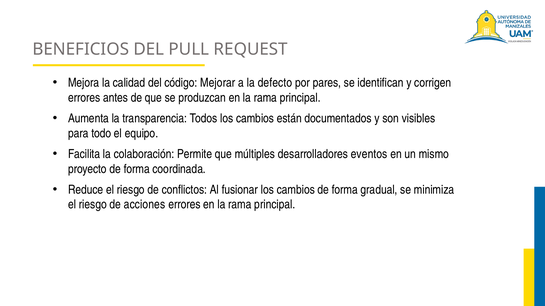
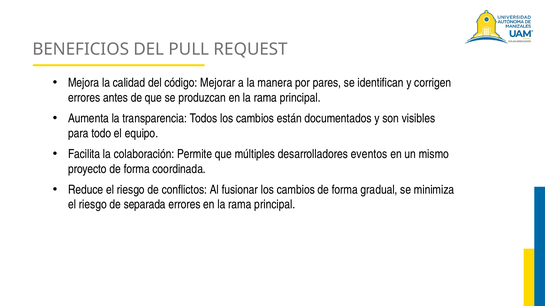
defecto: defecto -> manera
acciones: acciones -> separada
